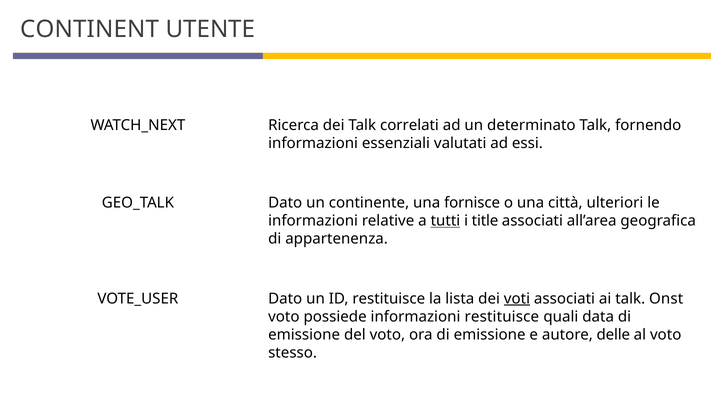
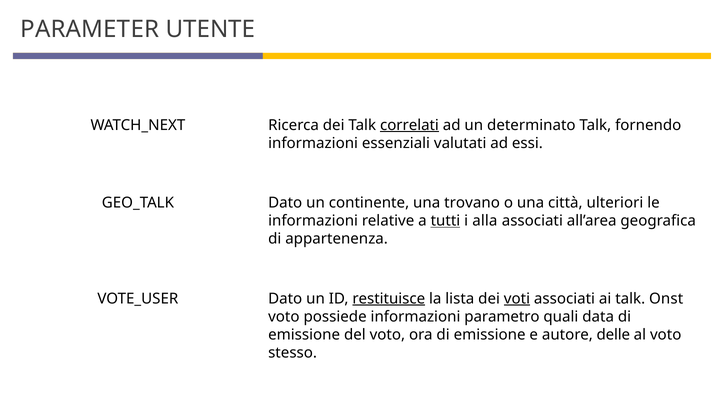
CONTINENT: CONTINENT -> PARAMETER
correlati underline: none -> present
fornisce: fornisce -> trovano
title: title -> alla
restituisce at (389, 299) underline: none -> present
informazioni restituisce: restituisce -> parametro
